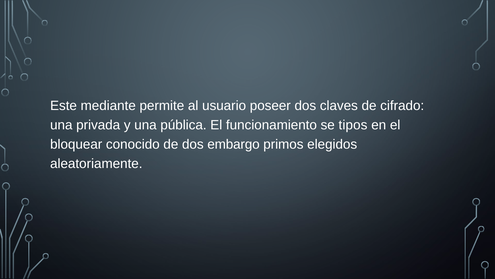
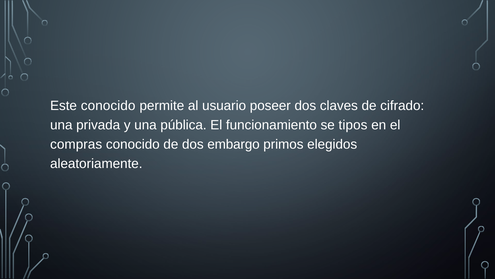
Este mediante: mediante -> conocido
bloquear: bloquear -> compras
